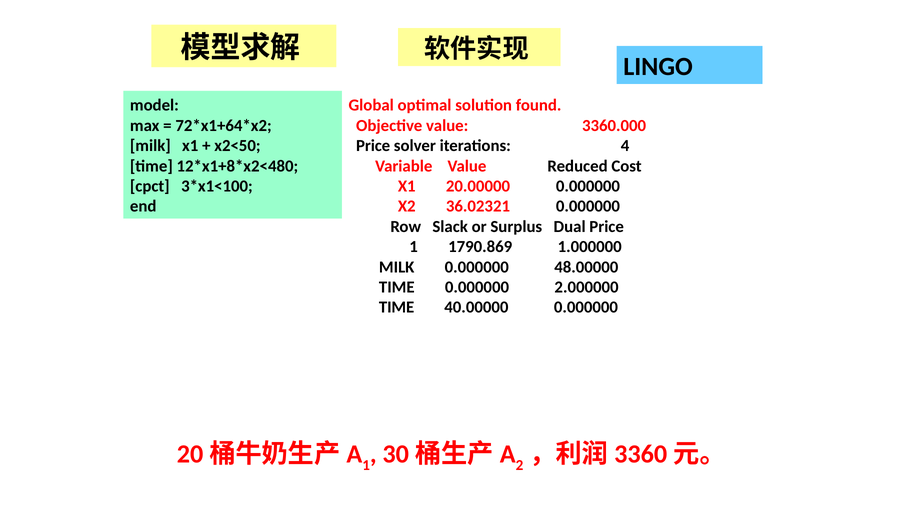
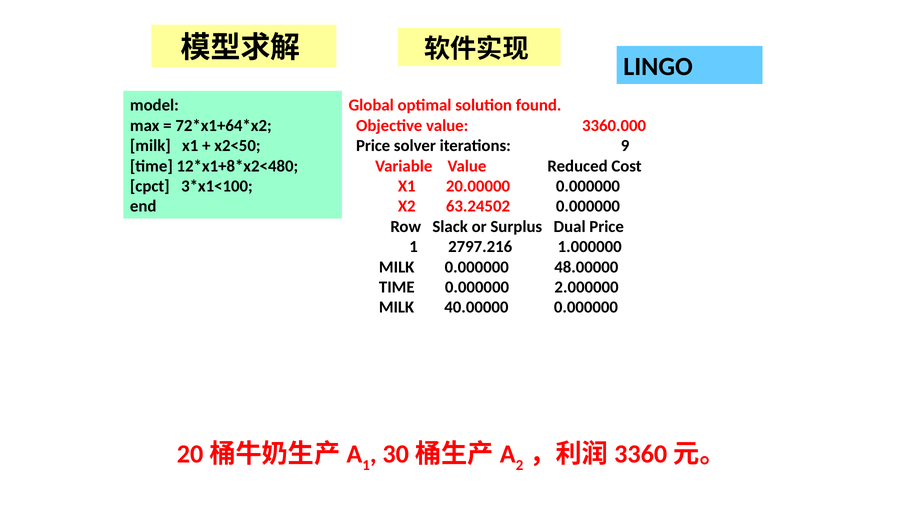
4: 4 -> 9
36.02321: 36.02321 -> 63.24502
1790.869: 1790.869 -> 2797.216
TIME at (397, 307): TIME -> MILK
